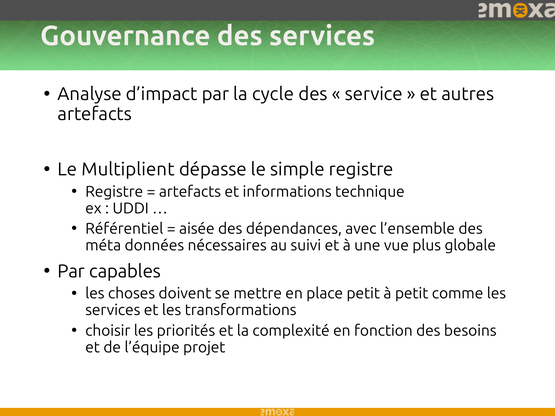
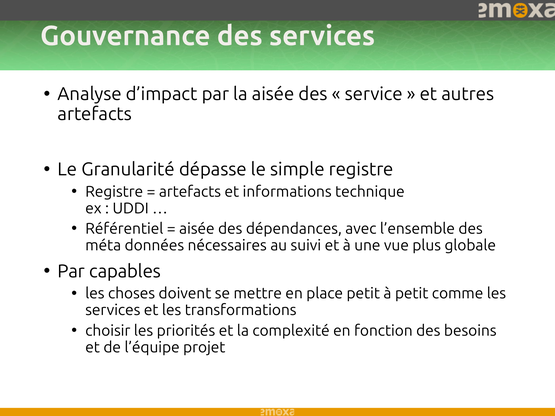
la cycle: cycle -> aisée
Multiplient: Multiplient -> Granularité
